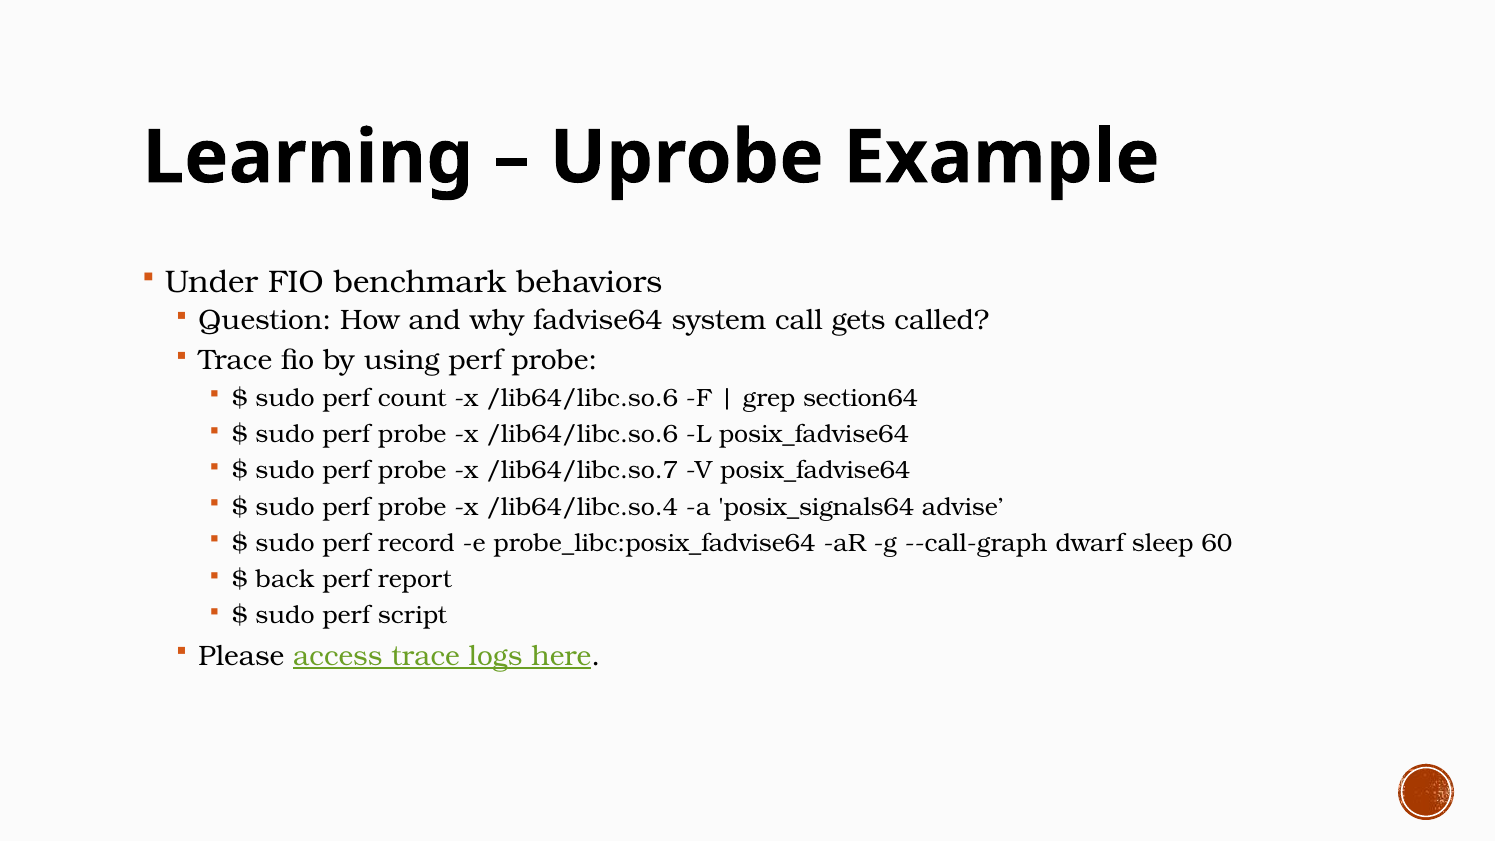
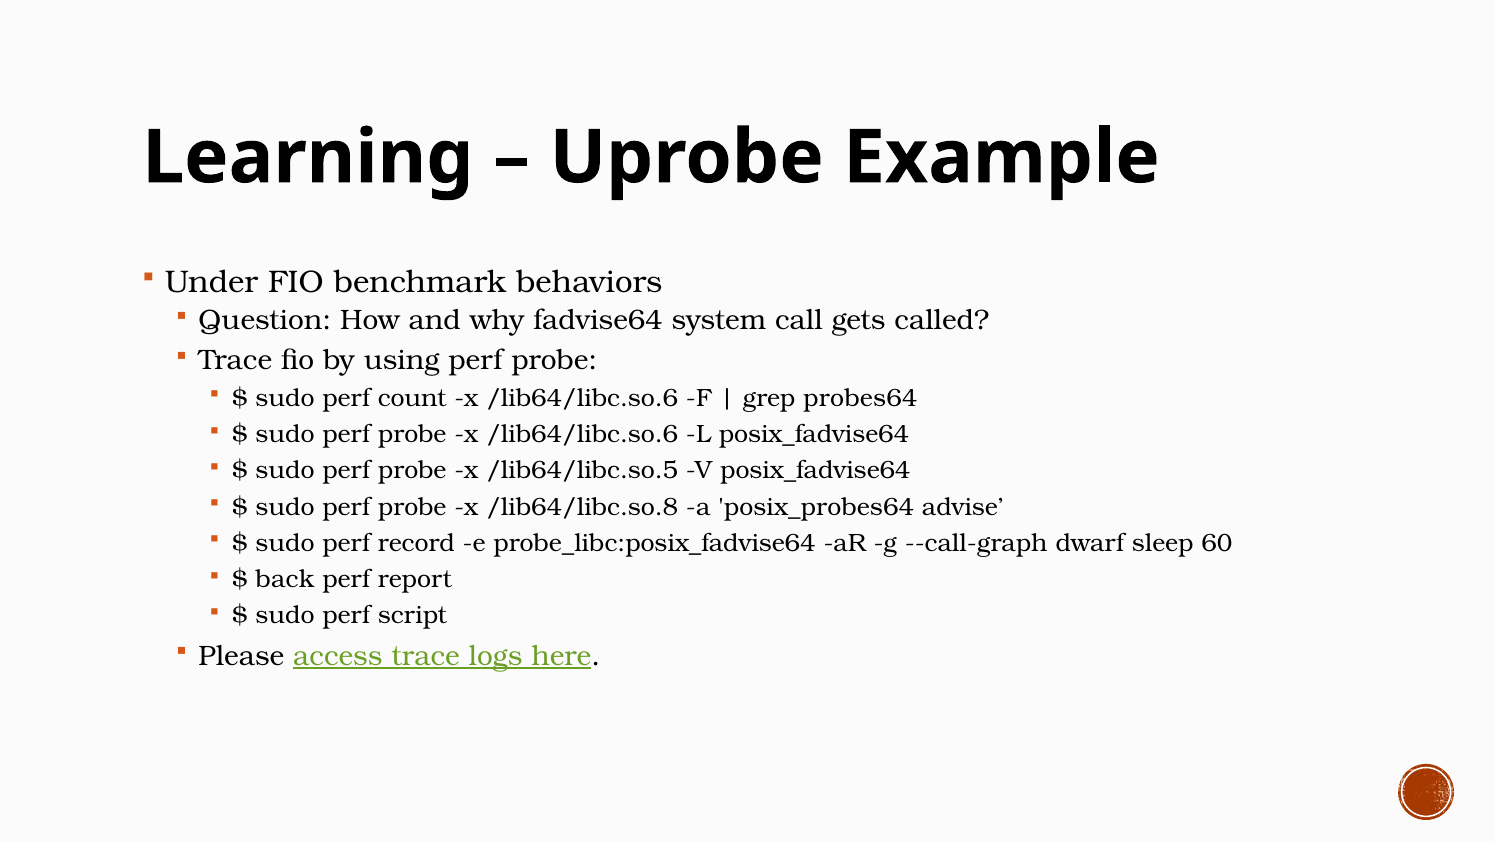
section64: section64 -> probes64
/lib64/libc.so.7: /lib64/libc.so.7 -> /lib64/libc.so.5
/lib64/libc.so.4: /lib64/libc.so.4 -> /lib64/libc.so.8
posix_signals64: posix_signals64 -> posix_probes64
